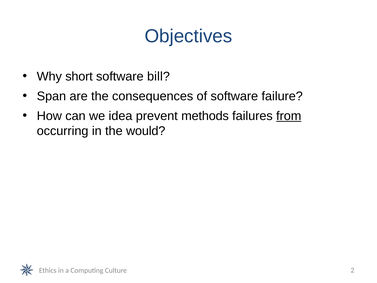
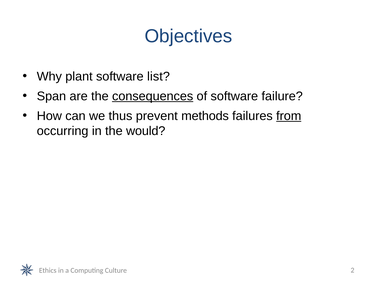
short: short -> plant
bill: bill -> list
consequences underline: none -> present
idea: idea -> thus
